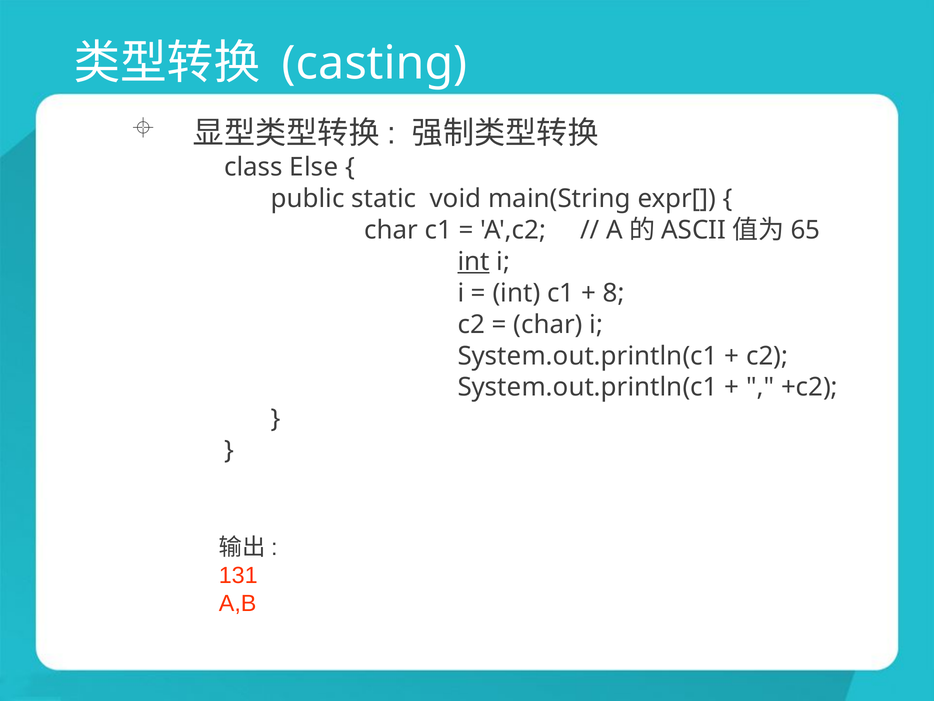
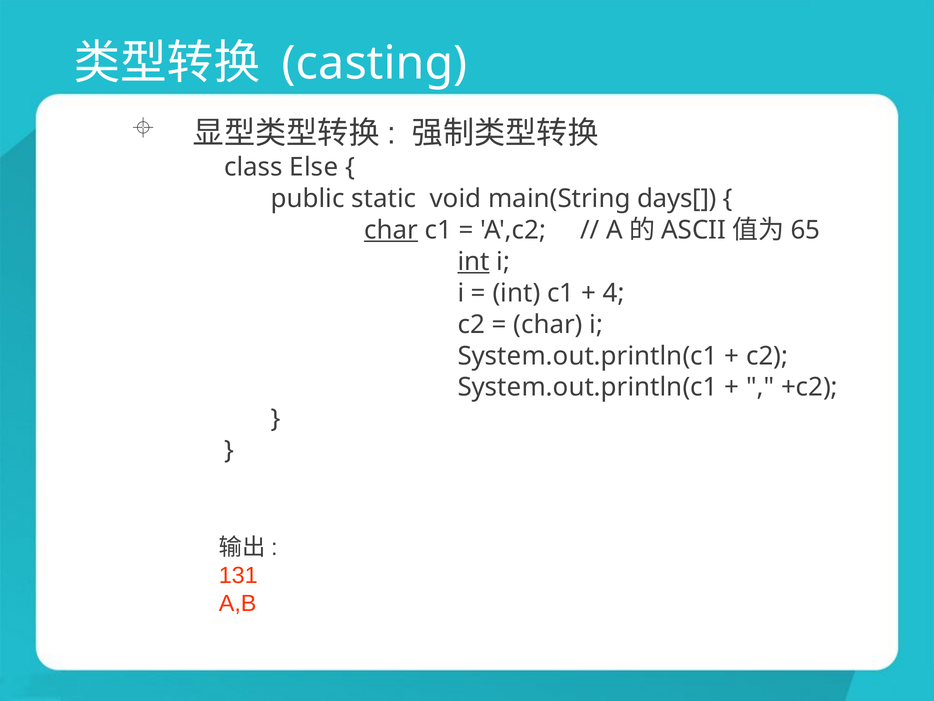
expr[: expr[ -> days[
char at (391, 230) underline: none -> present
8: 8 -> 4
